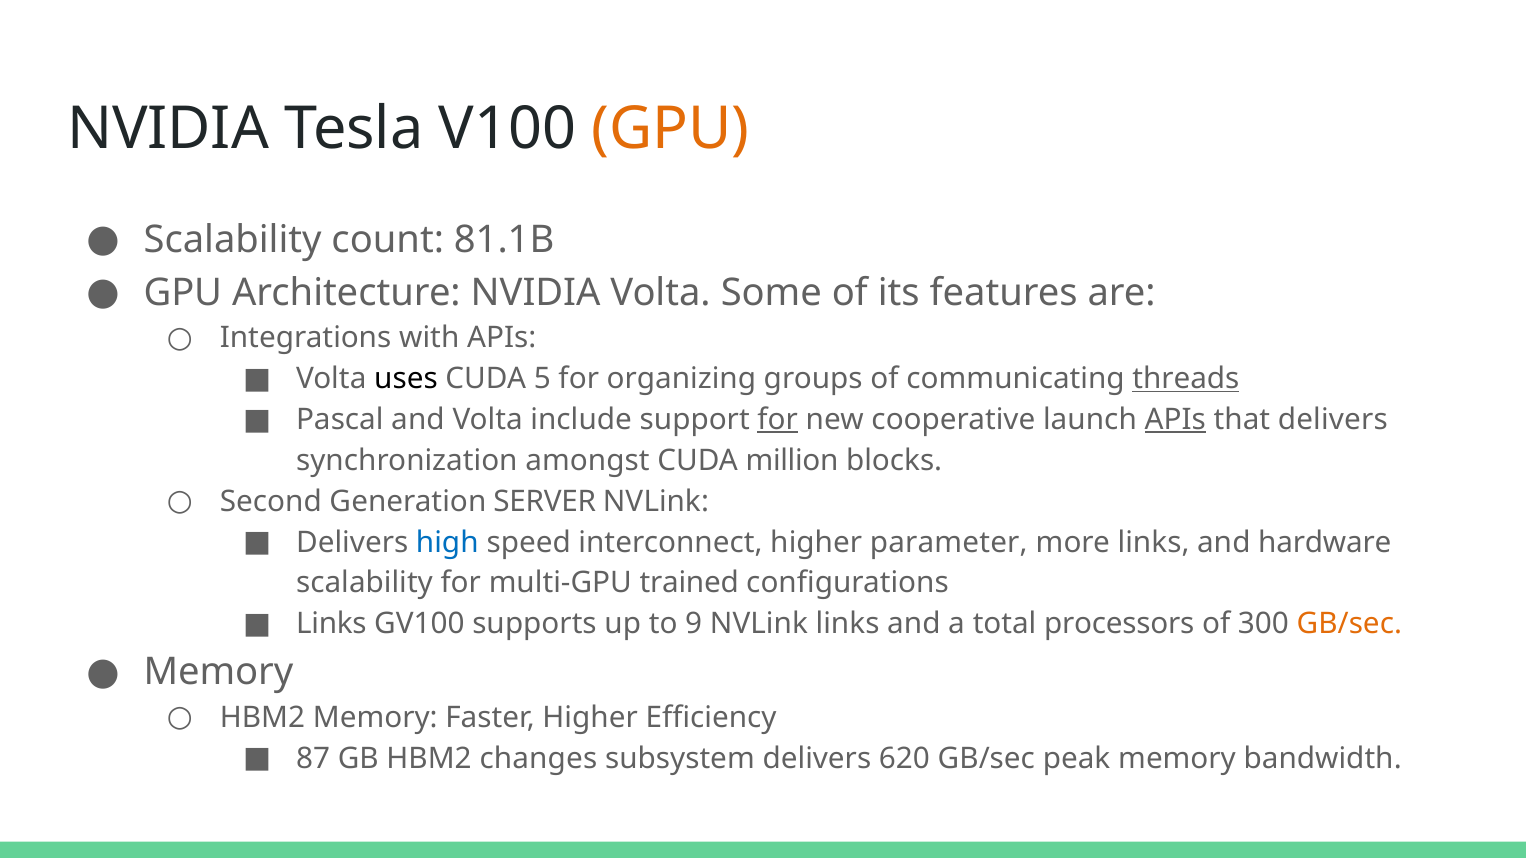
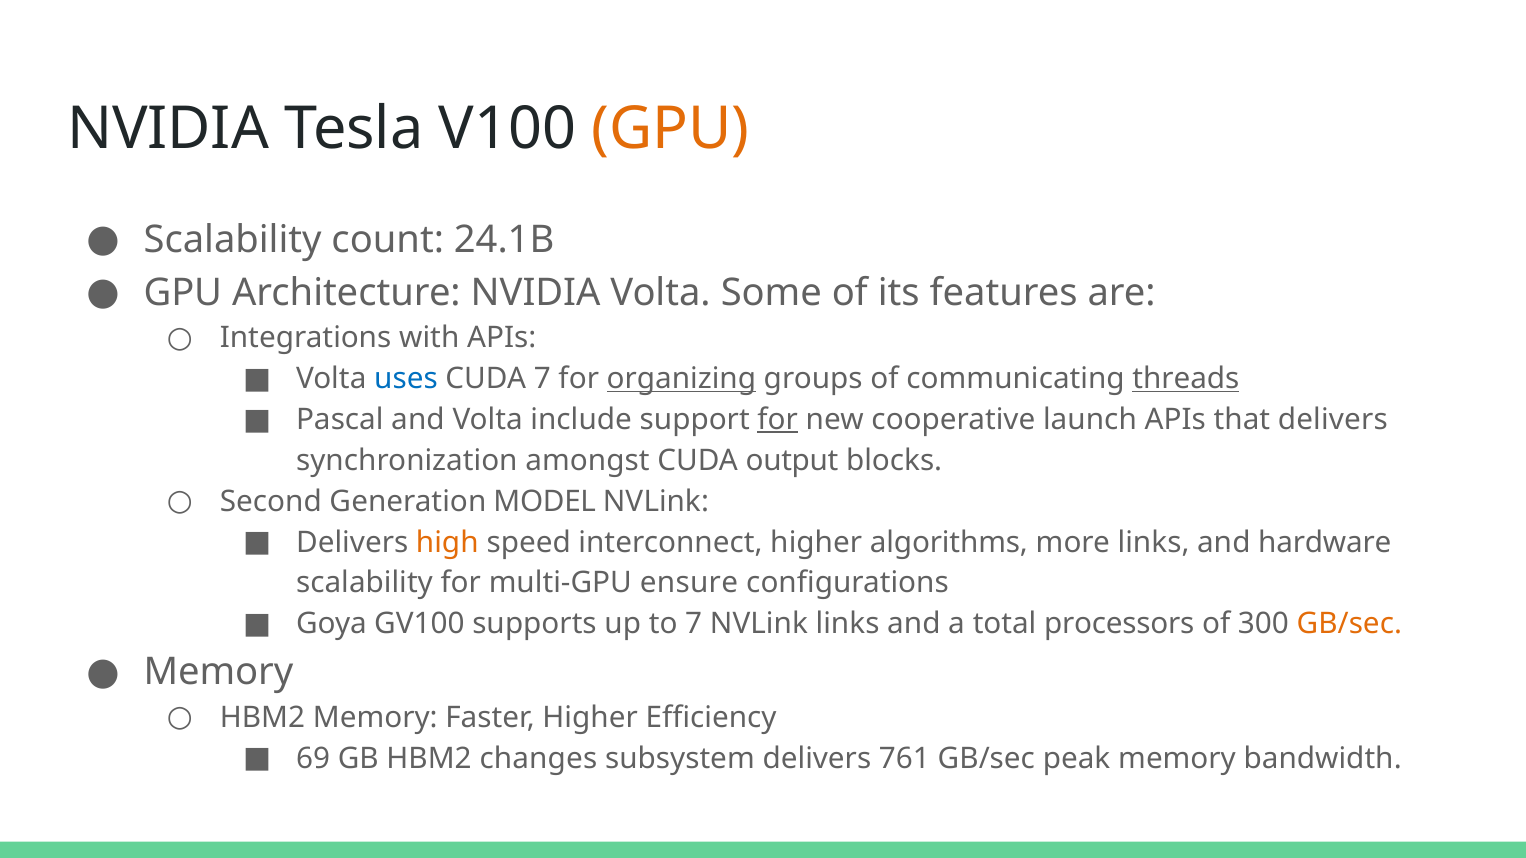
81.1B: 81.1B -> 24.1B
uses colour: black -> blue
CUDA 5: 5 -> 7
organizing underline: none -> present
APIs at (1175, 420) underline: present -> none
million: million -> output
SERVER: SERVER -> MODEL
high colour: blue -> orange
parameter: parameter -> algorithms
trained: trained -> ensure
Links at (331, 624): Links -> Goya
to 9: 9 -> 7
87: 87 -> 69
620: 620 -> 761
